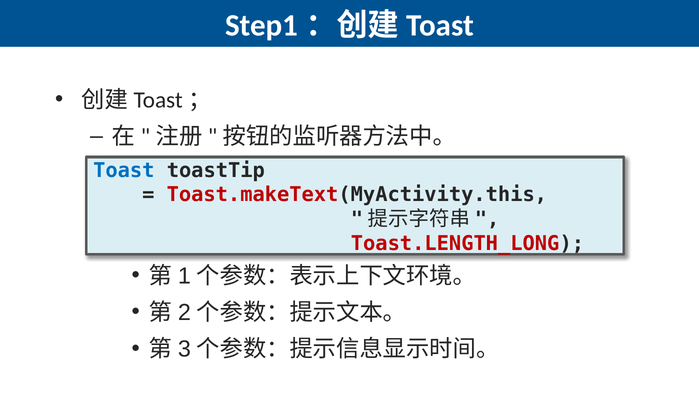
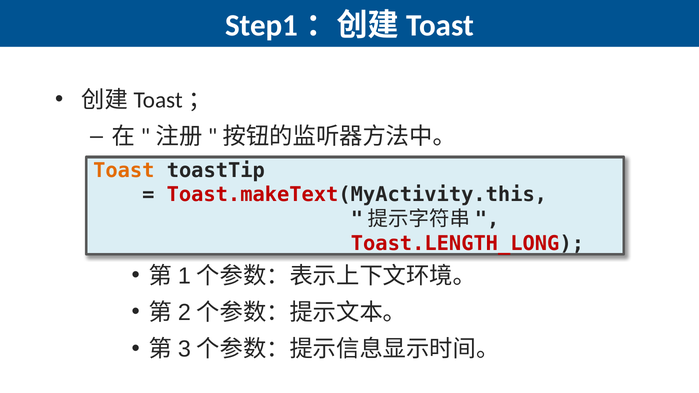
Toast colour: blue -> orange
